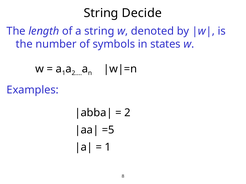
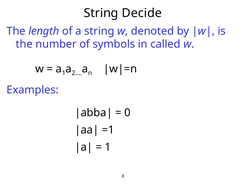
states: states -> called
2: 2 -> 0
=5: =5 -> =1
